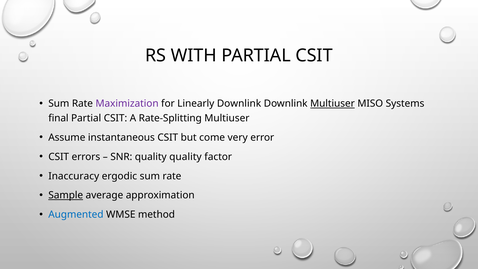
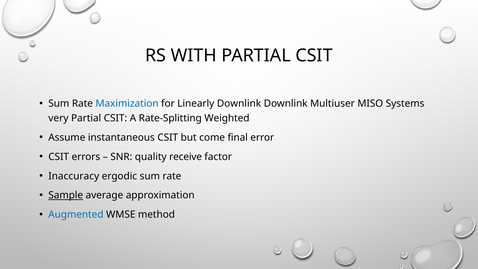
Maximization colour: purple -> blue
Multiuser at (333, 104) underline: present -> none
final: final -> very
Rate-Splitting Multiuser: Multiuser -> Weighted
very: very -> final
quality quality: quality -> receive
